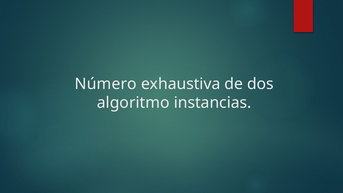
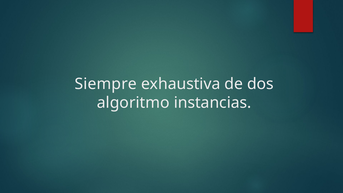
Número: Número -> Siempre
